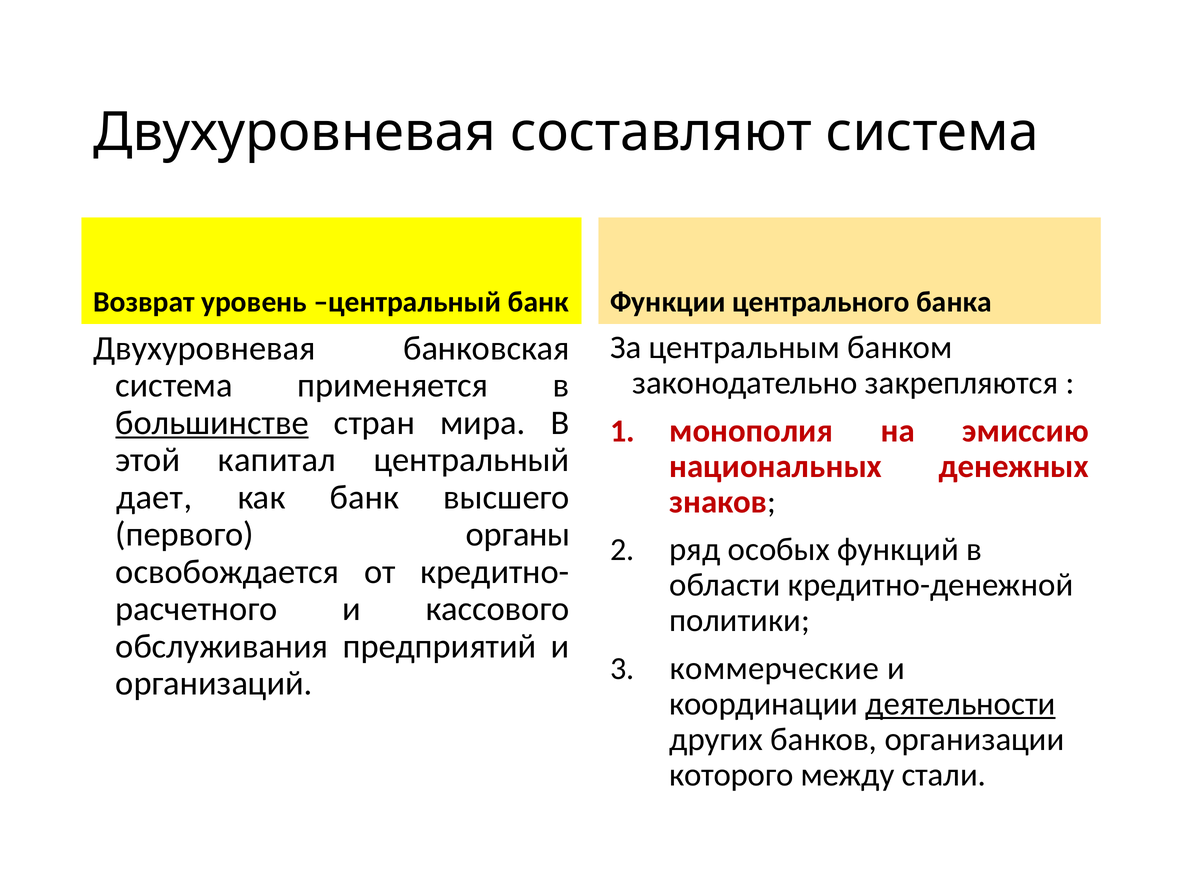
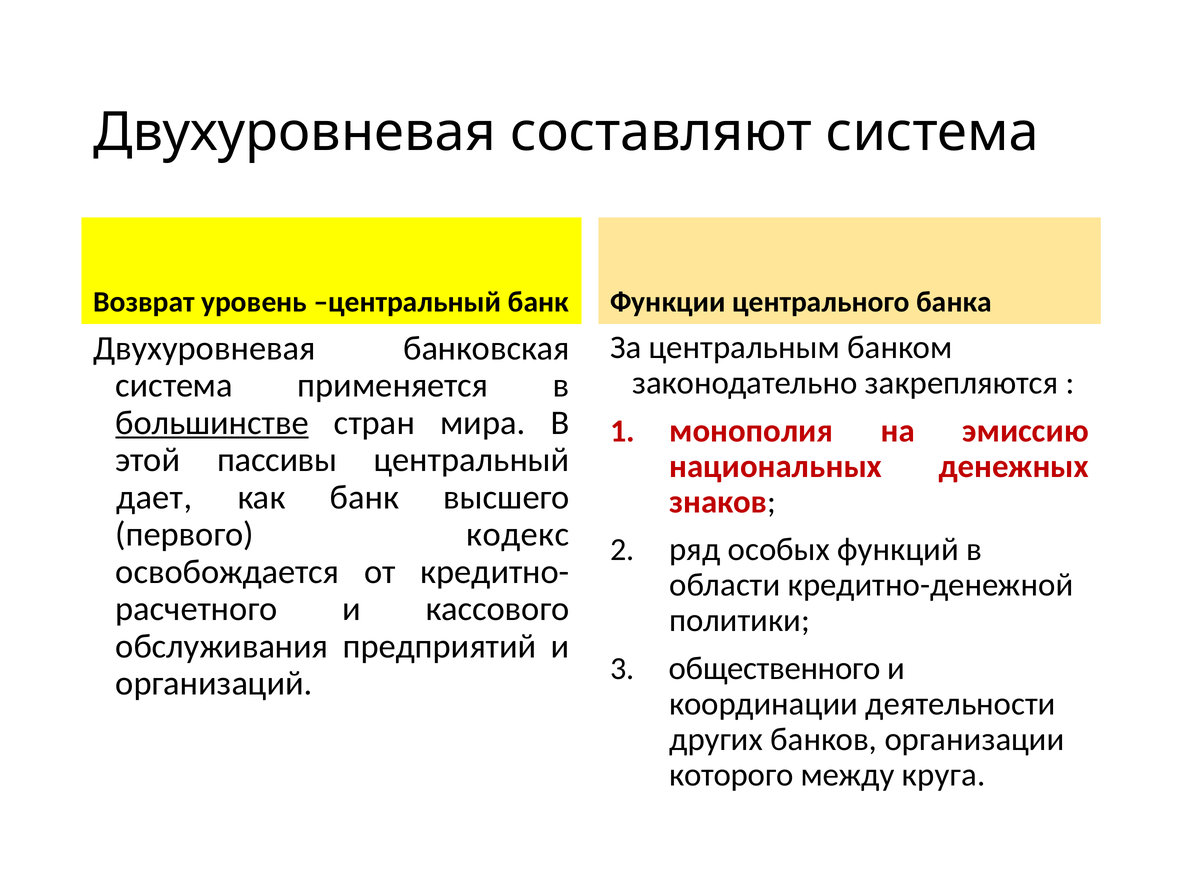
капитал: капитал -> пассивы
органы: органы -> кодекс
коммерческие: коммерческие -> общественного
деятельности underline: present -> none
стали: стали -> круга
